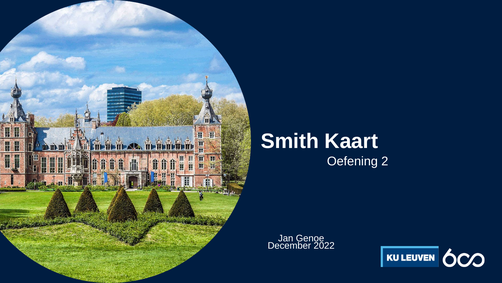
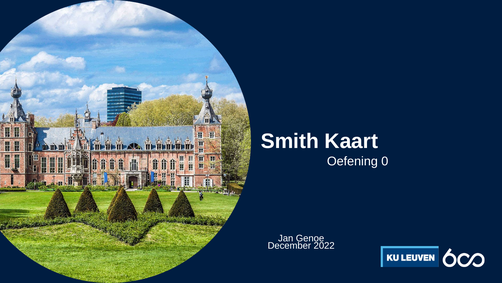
2: 2 -> 0
